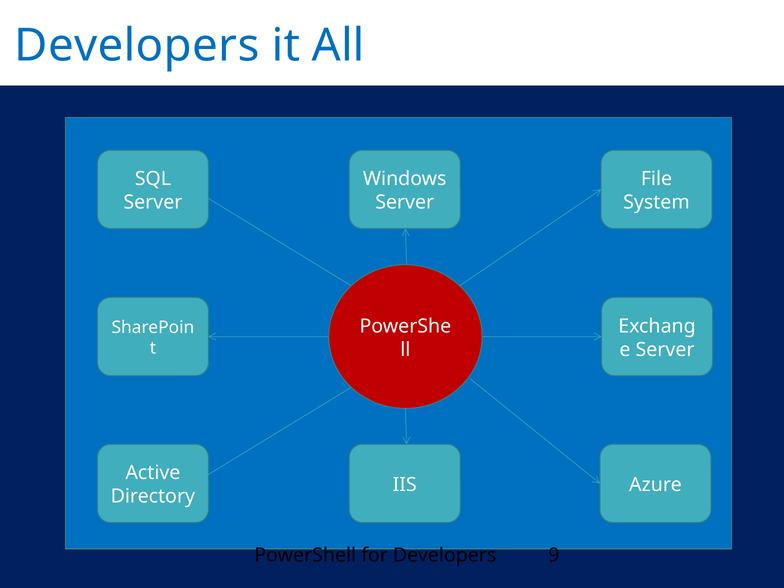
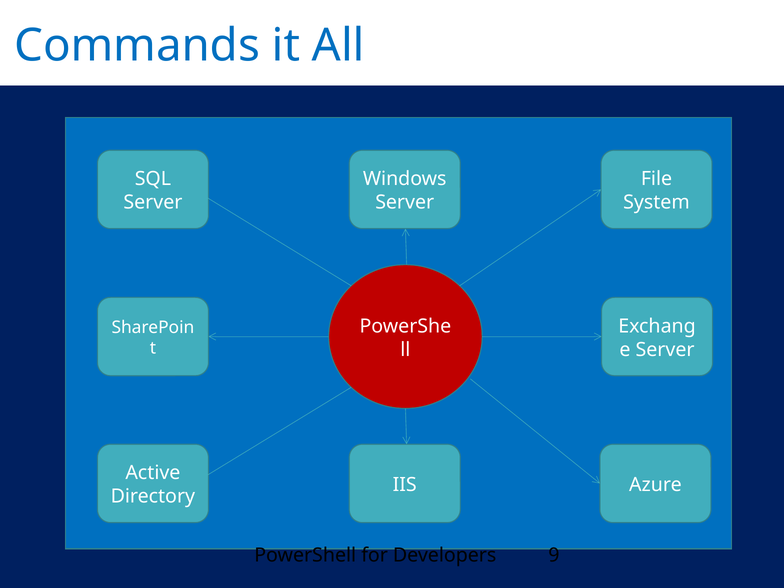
Developers at (137, 46): Developers -> Commands
